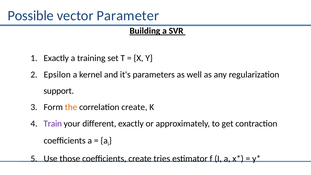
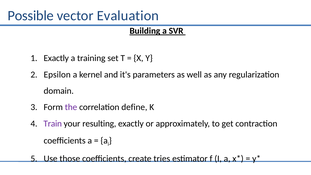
Parameter: Parameter -> Evaluation
support: support -> domain
the colour: orange -> purple
correlation create: create -> define
different: different -> resulting
